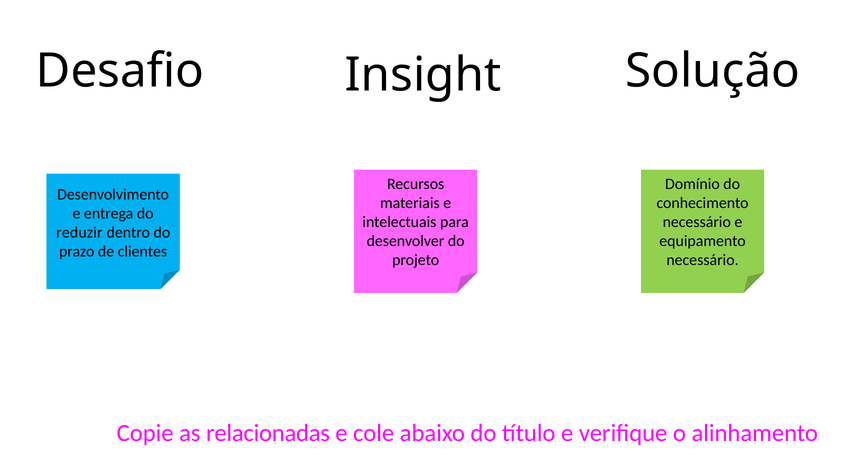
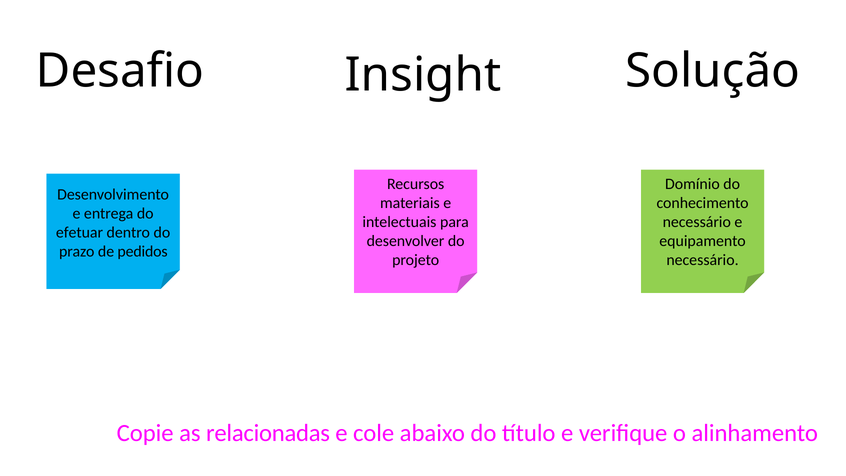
reduzir: reduzir -> efetuar
clientes: clientes -> pedidos
